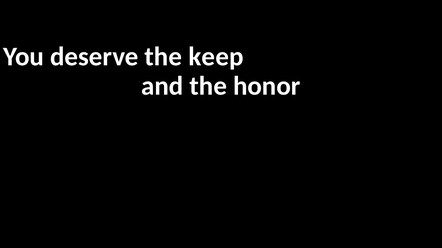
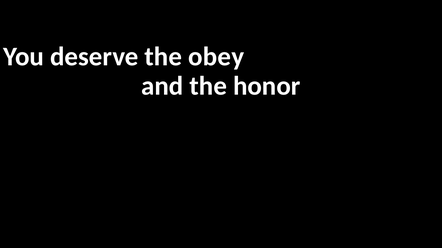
keep: keep -> obey
